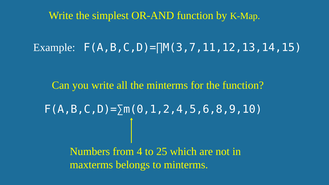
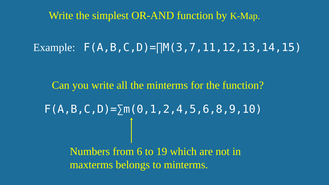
4: 4 -> 6
25: 25 -> 19
